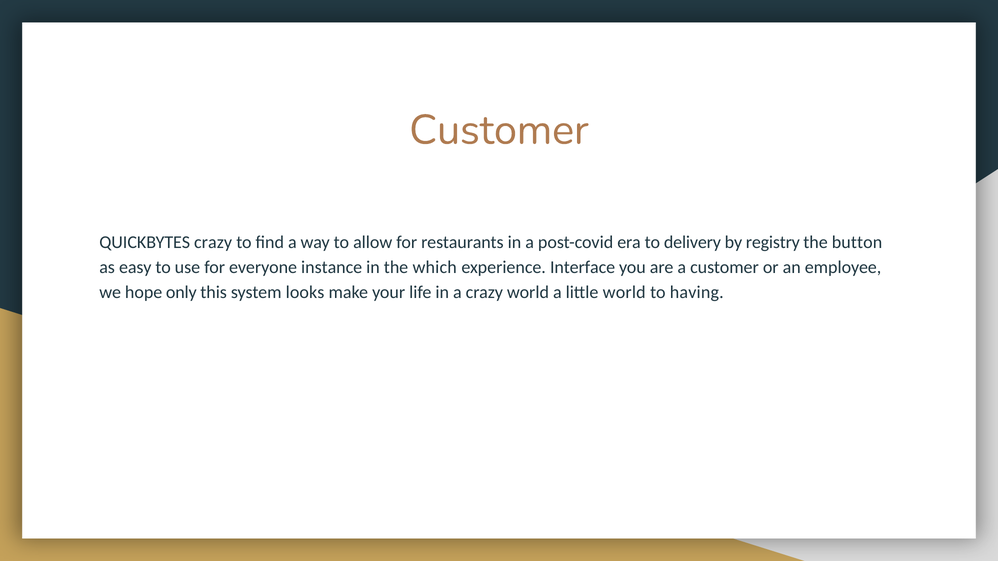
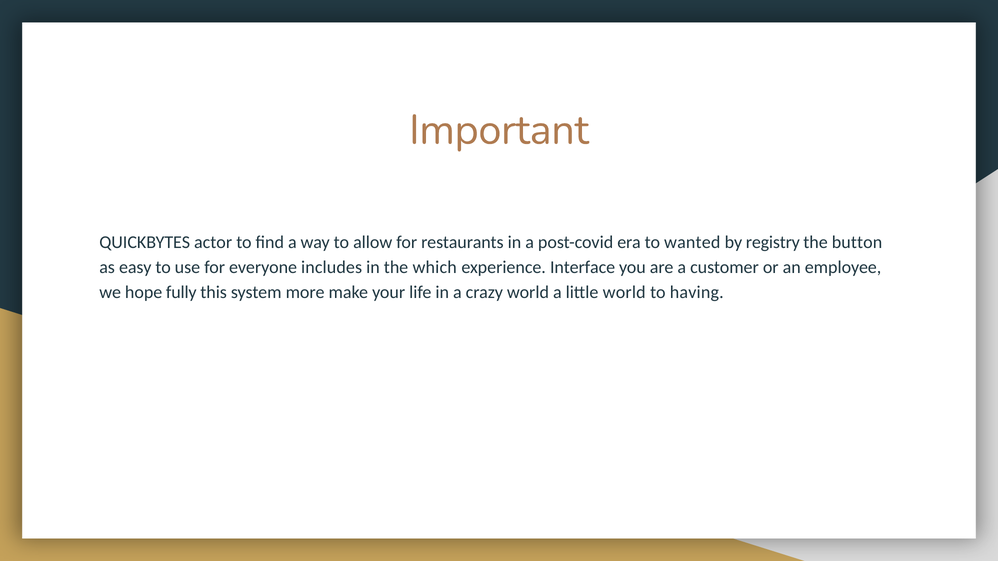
Customer at (499, 130): Customer -> Important
QUICKBYTES crazy: crazy -> actor
delivery: delivery -> wanted
instance: instance -> includes
only: only -> fully
looks: looks -> more
